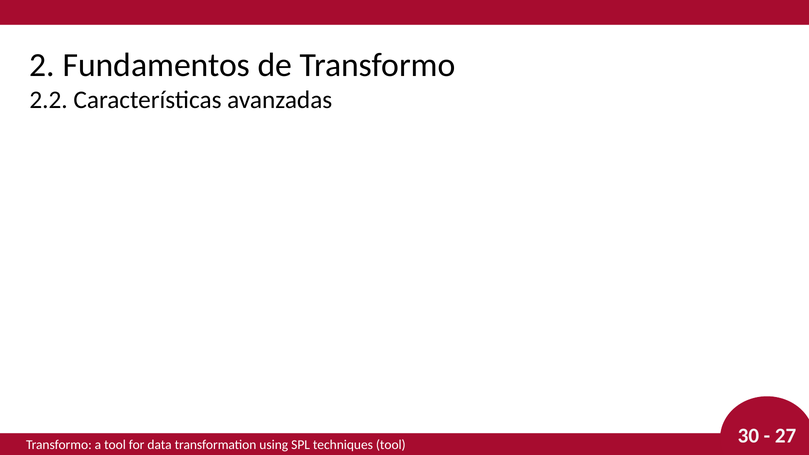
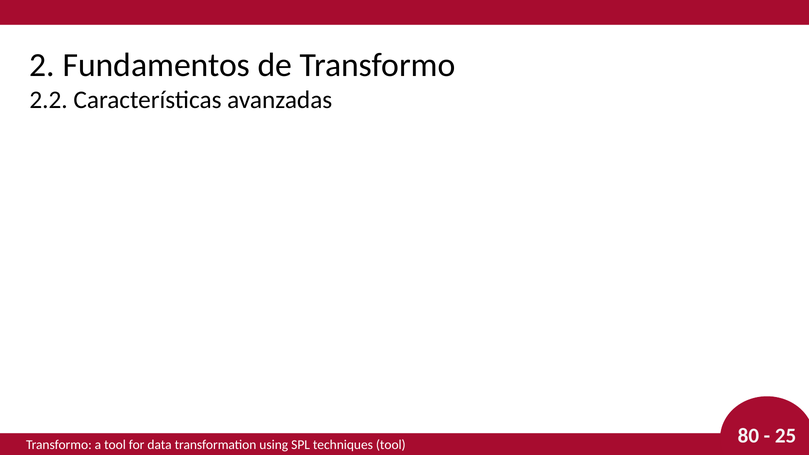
30: 30 -> 80
27: 27 -> 25
